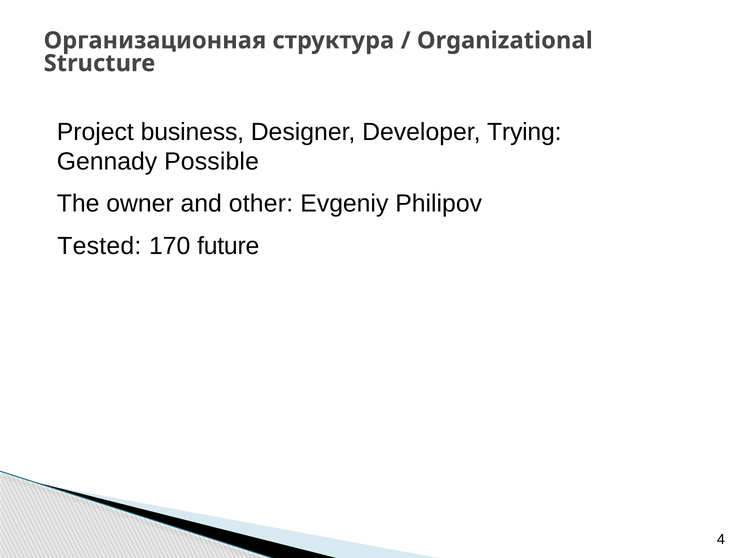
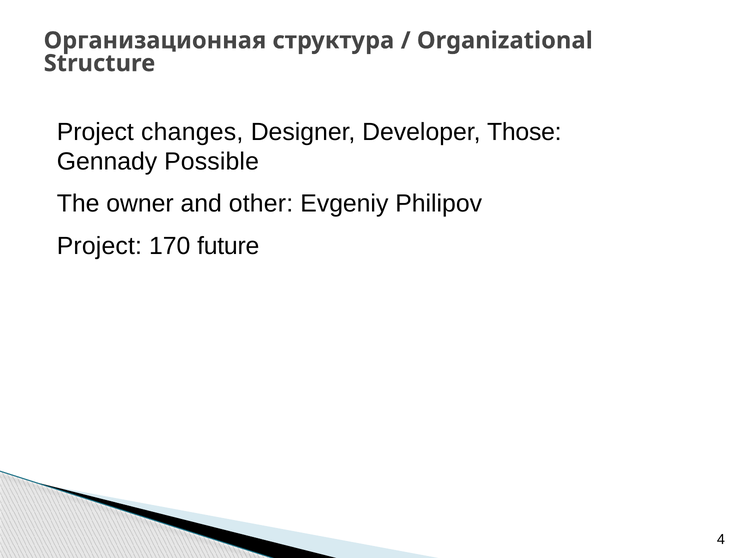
business: business -> changes
Trying: Trying -> Those
Tested at (99, 246): Tested -> Project
